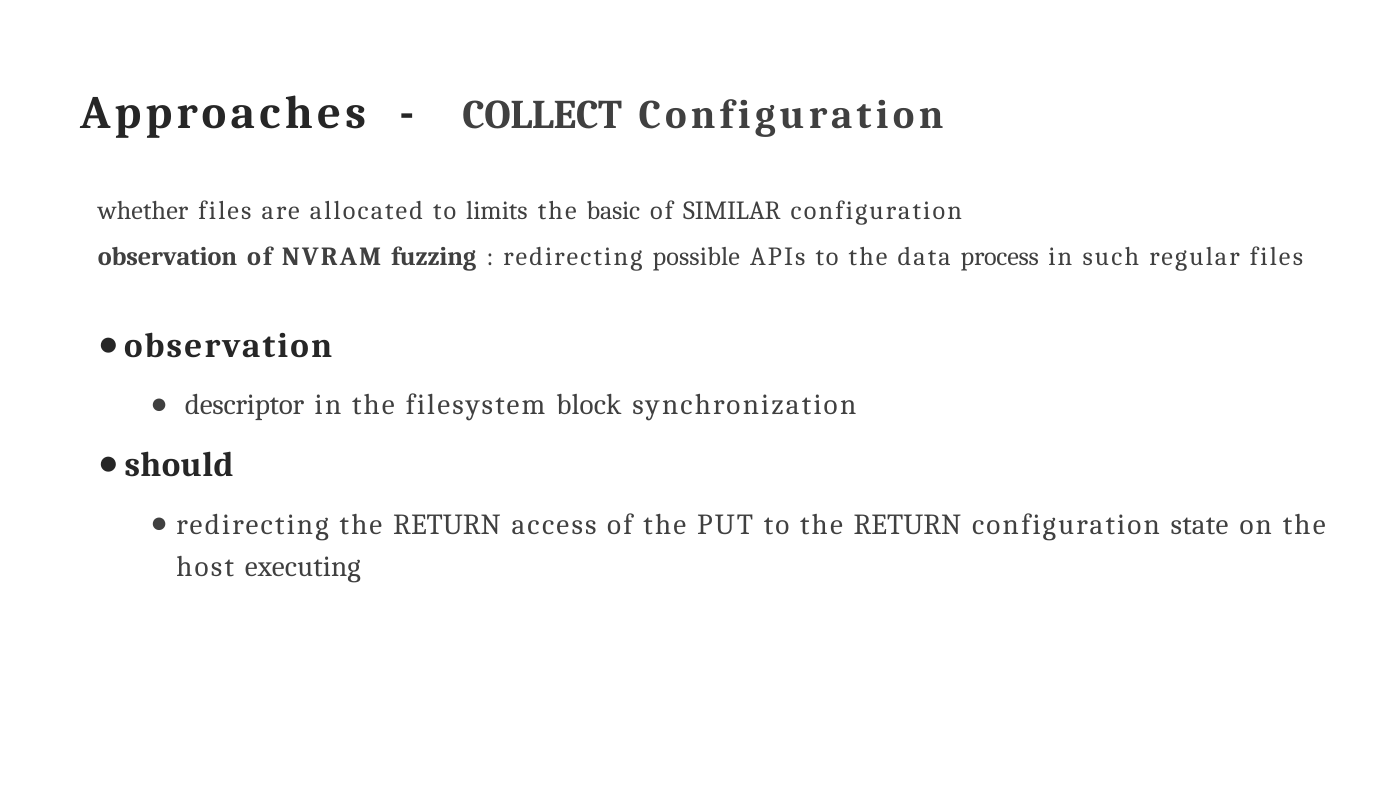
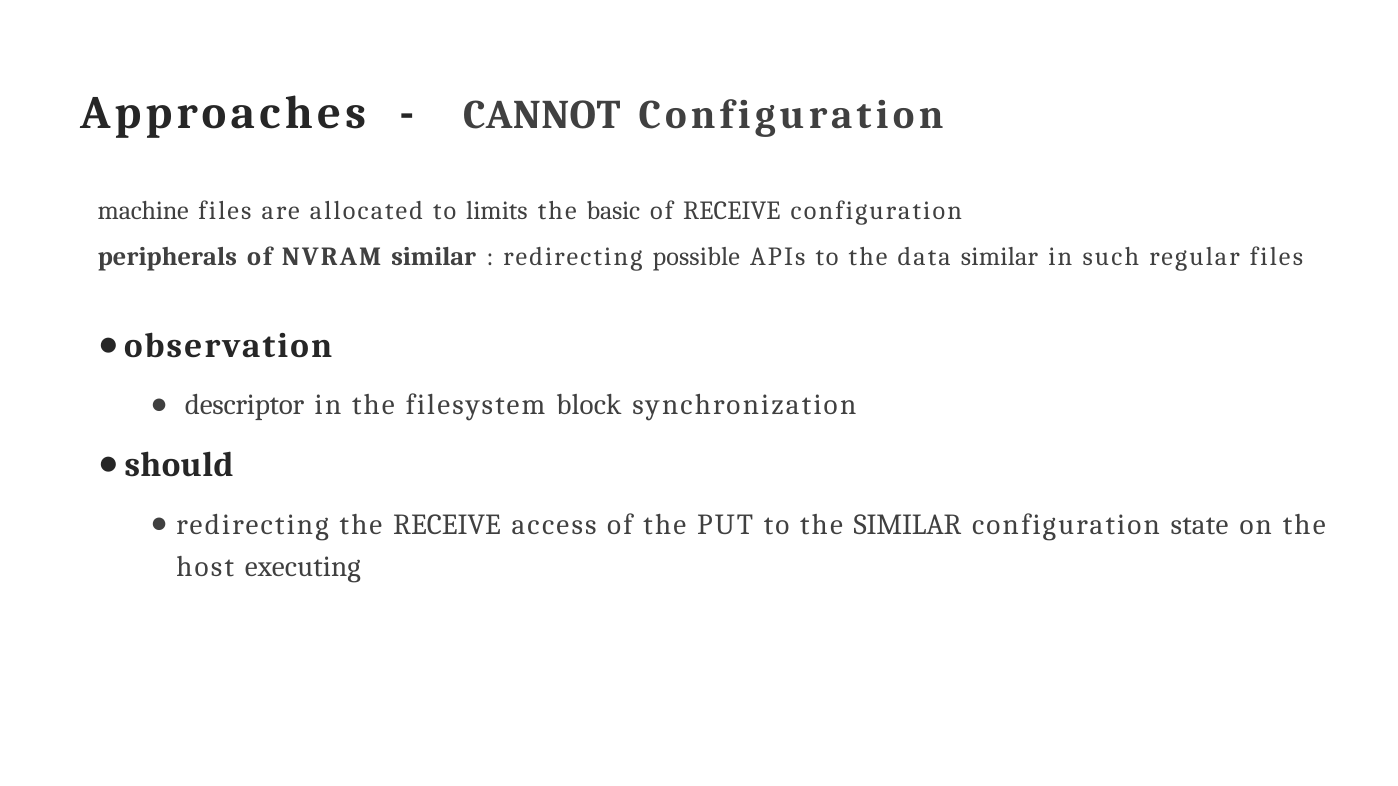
COLLECT: COLLECT -> CANNOT
whether: whether -> machine
of SIMILAR: SIMILAR -> RECEIVE
observation at (168, 257): observation -> peripherals
NVRAM fuzzing: fuzzing -> similar
data process: process -> similar
redirecting the RETURN: RETURN -> RECEIVE
to the RETURN: RETURN -> SIMILAR
